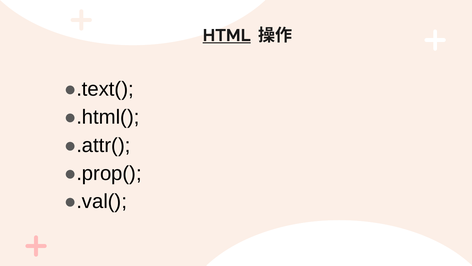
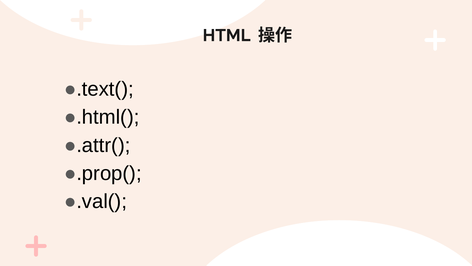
HTML underline: present -> none
